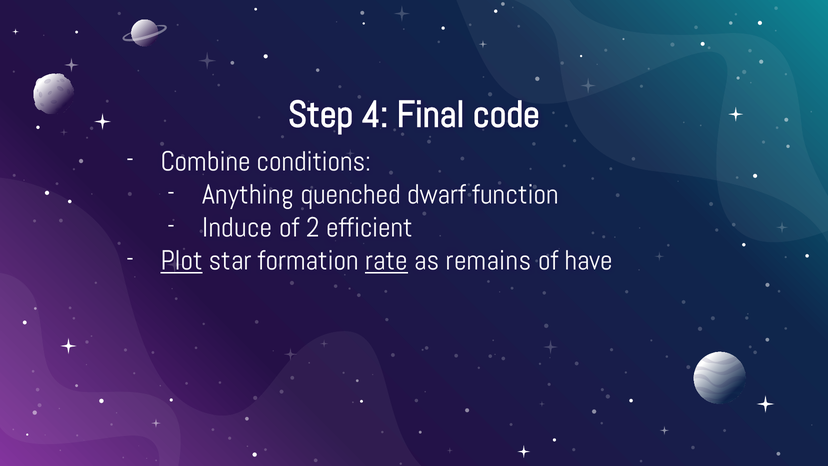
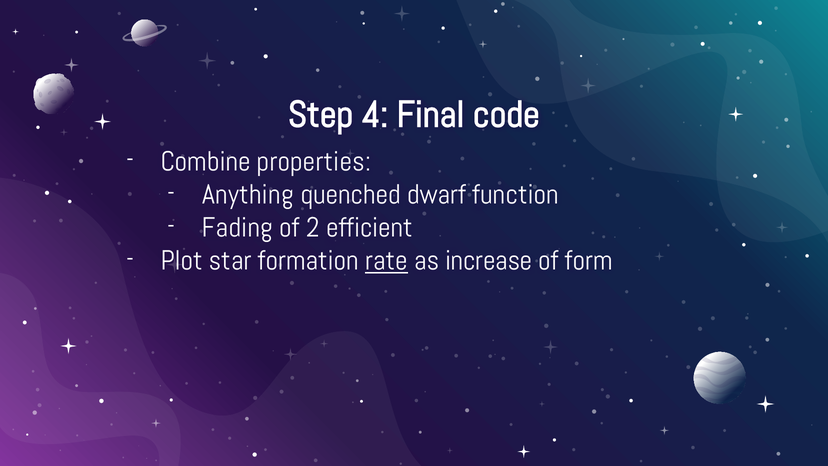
conditions: conditions -> properties
Induce: Induce -> Fading
Plot underline: present -> none
remains: remains -> increase
have: have -> form
